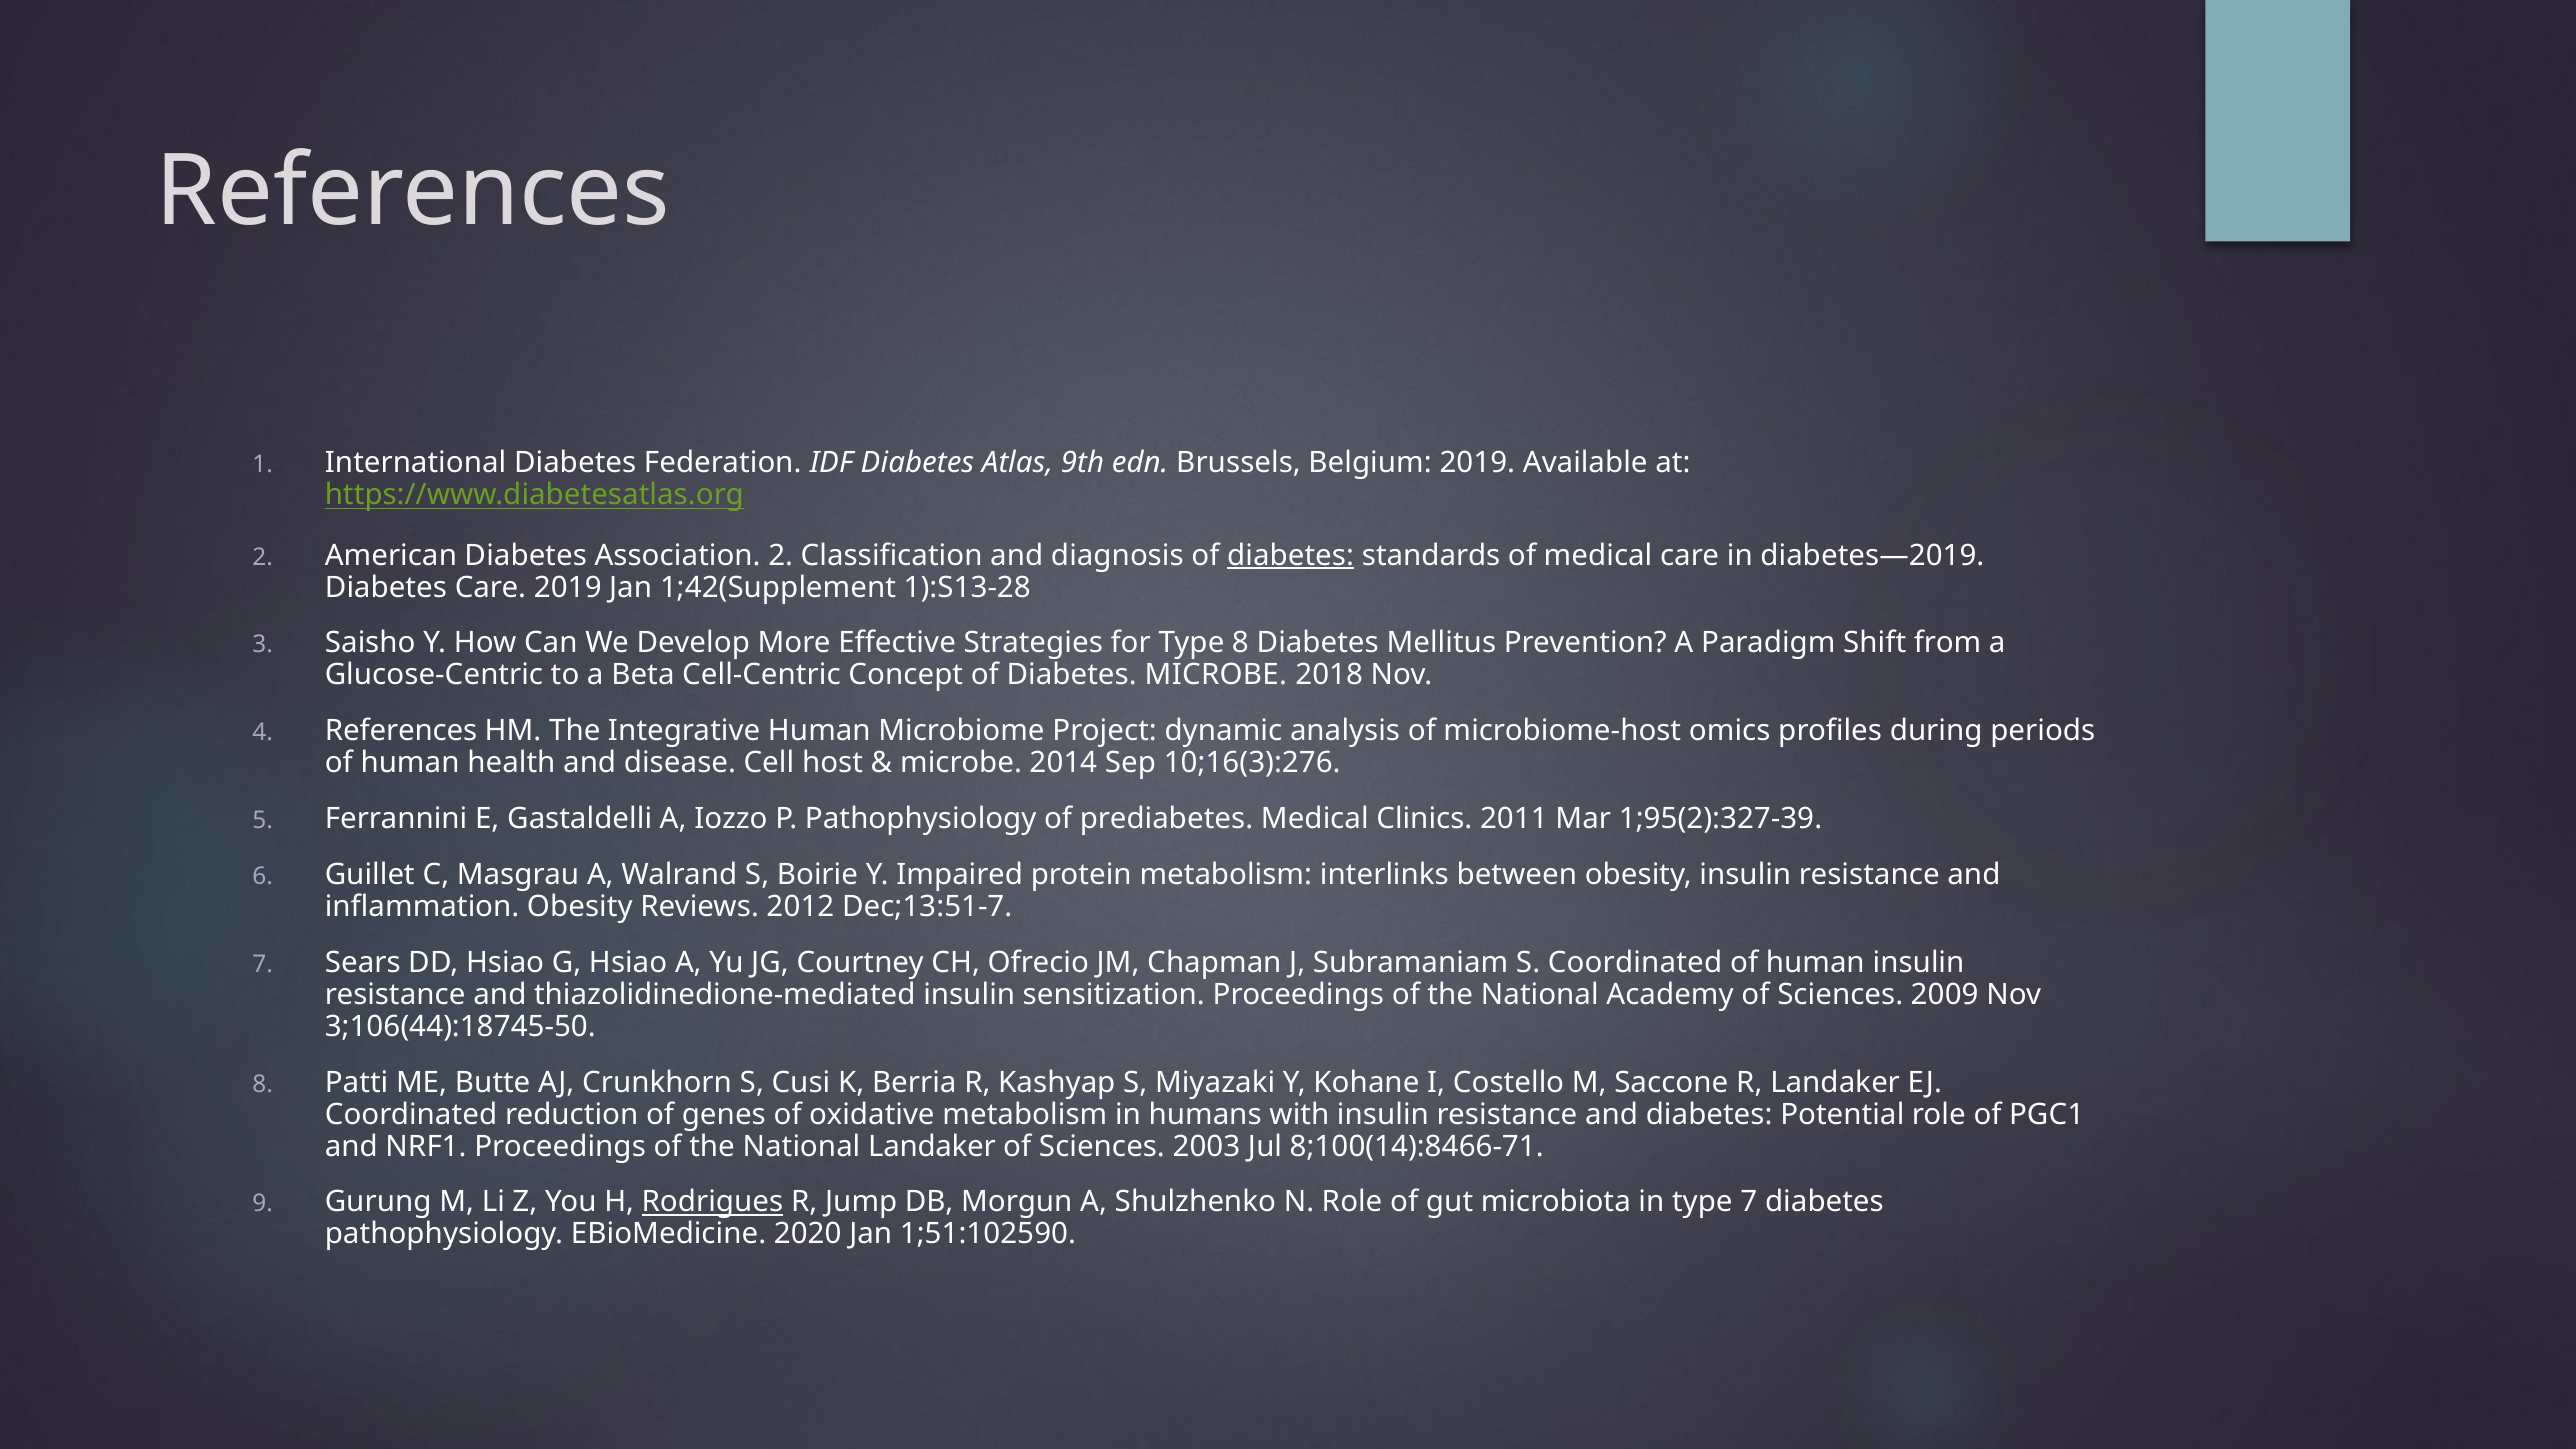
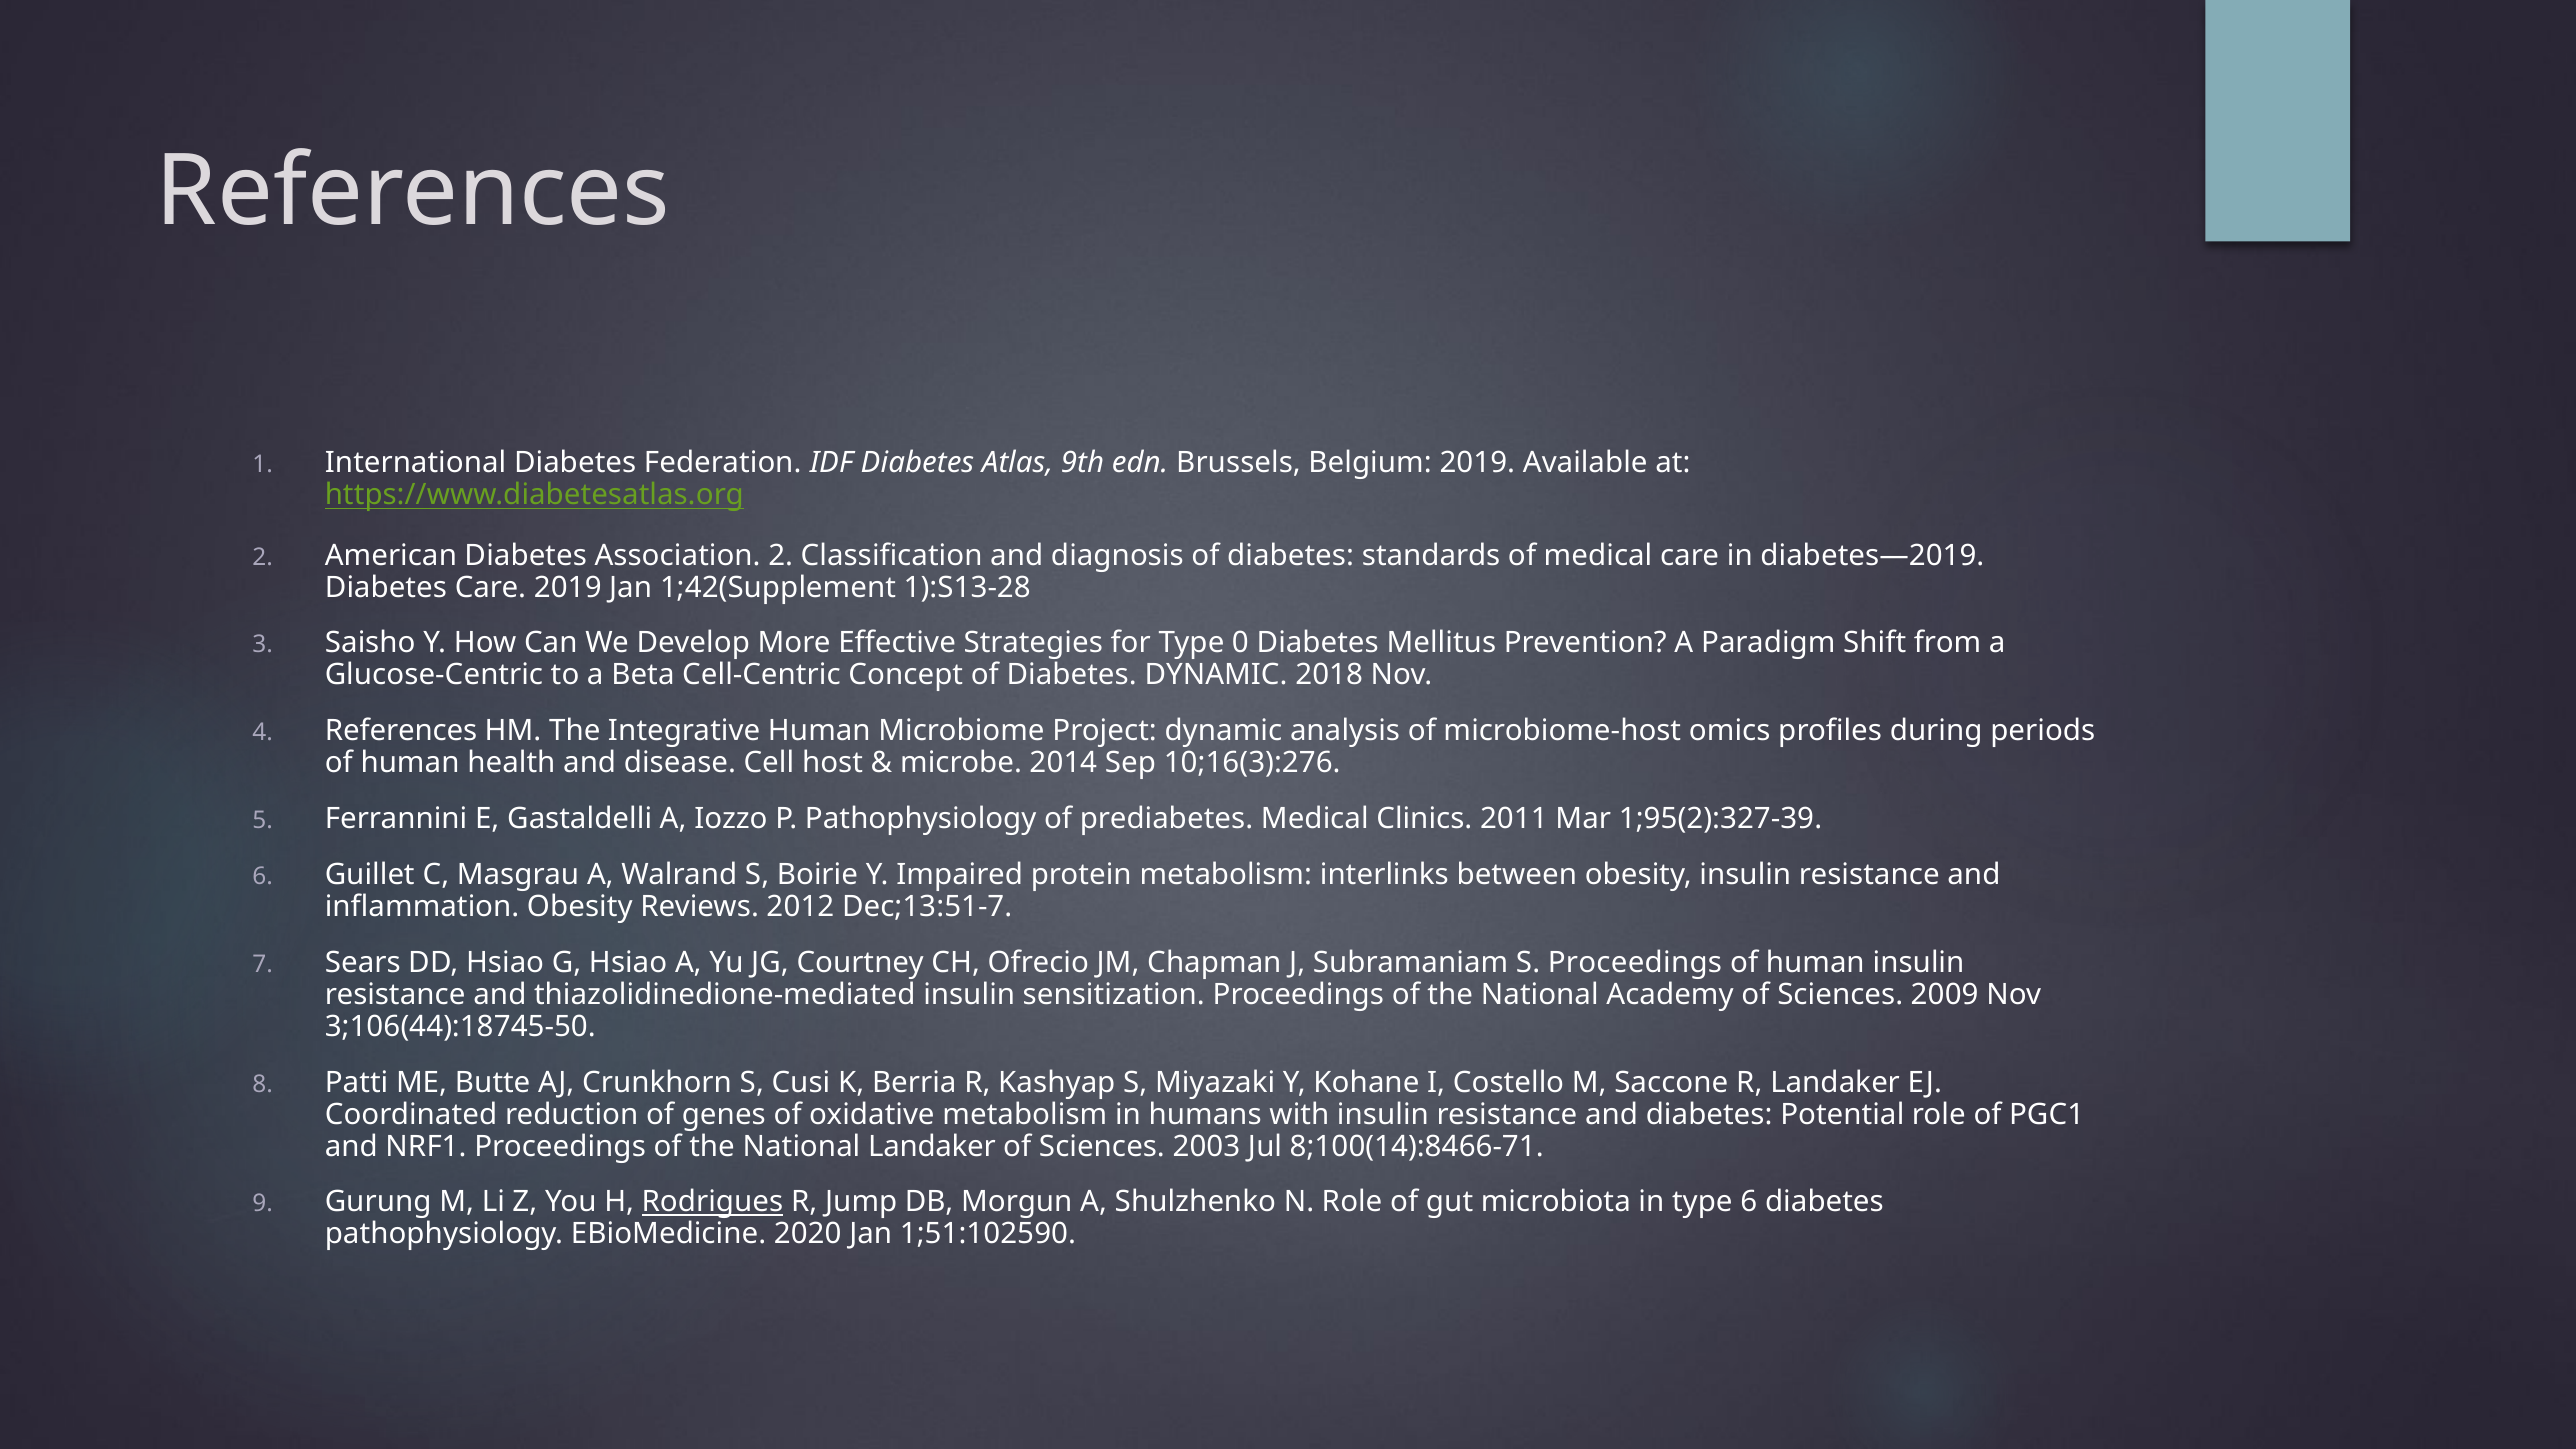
diabetes at (1291, 555) underline: present -> none
Type 8: 8 -> 0
Diabetes MICROBE: MICROBE -> DYNAMIC
S Coordinated: Coordinated -> Proceedings
type 7: 7 -> 6
